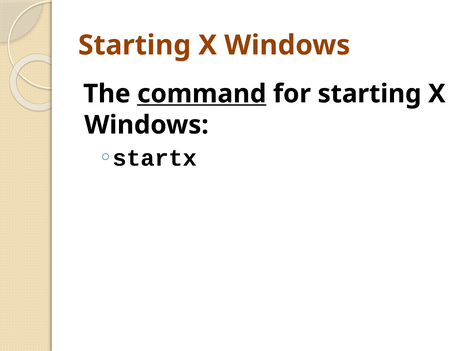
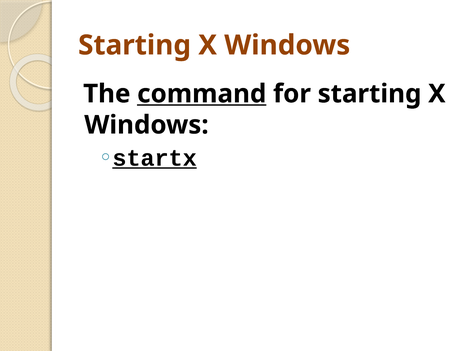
startx underline: none -> present
